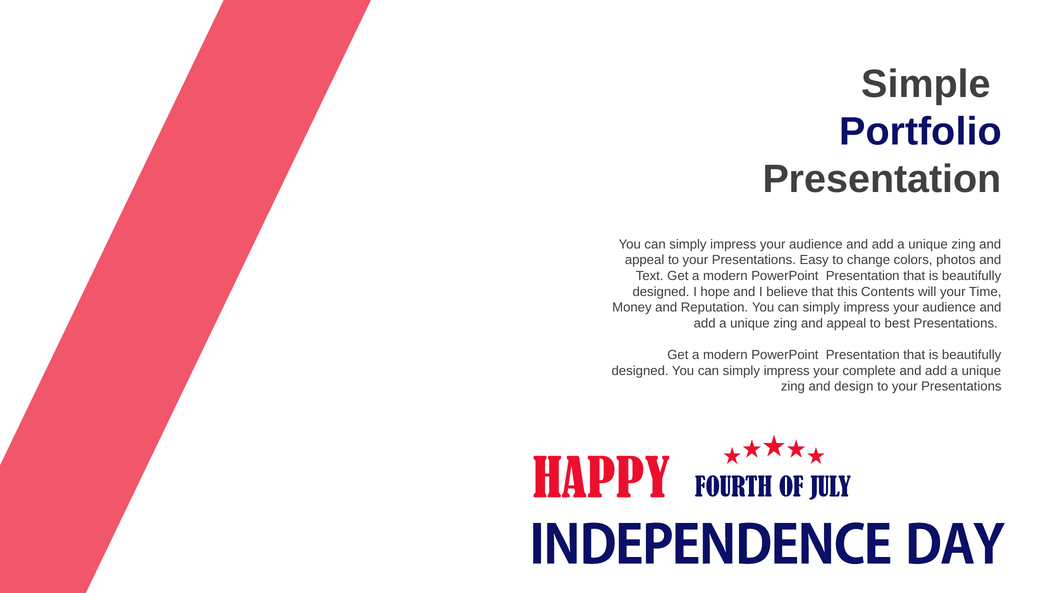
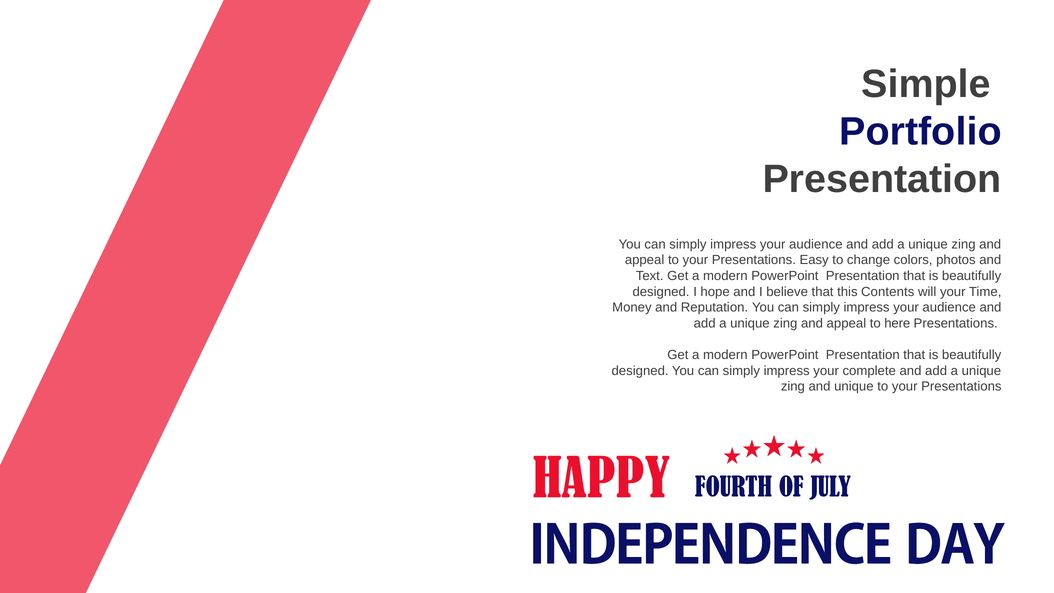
best: best -> here
and design: design -> unique
